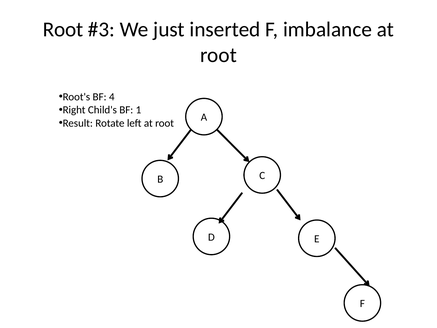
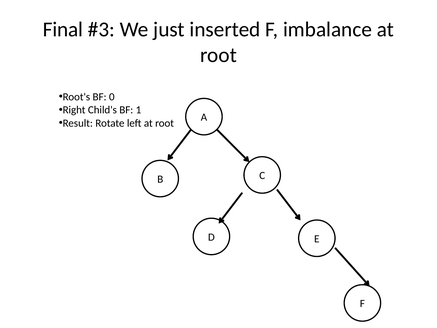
Root at (63, 30): Root -> Final
4: 4 -> 0
